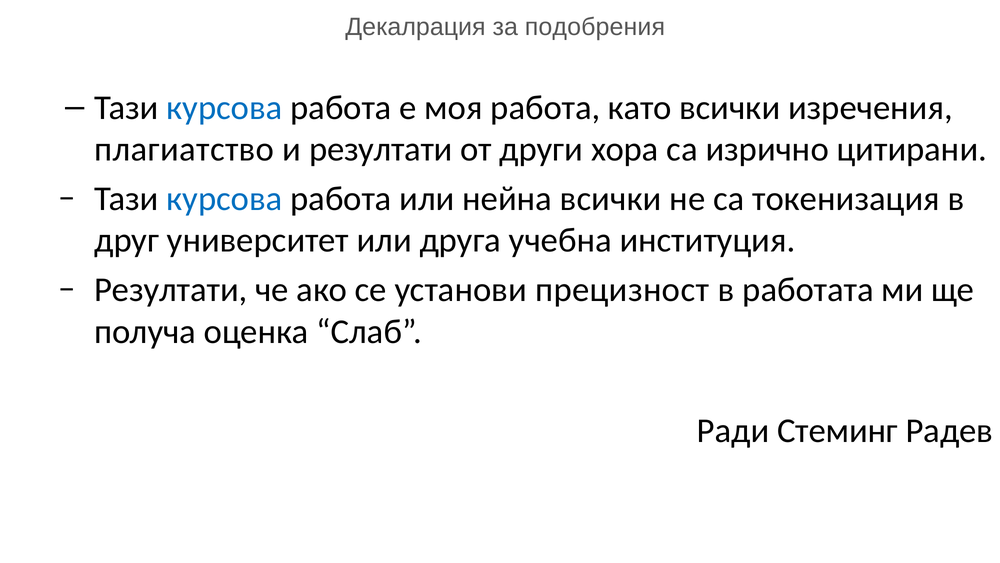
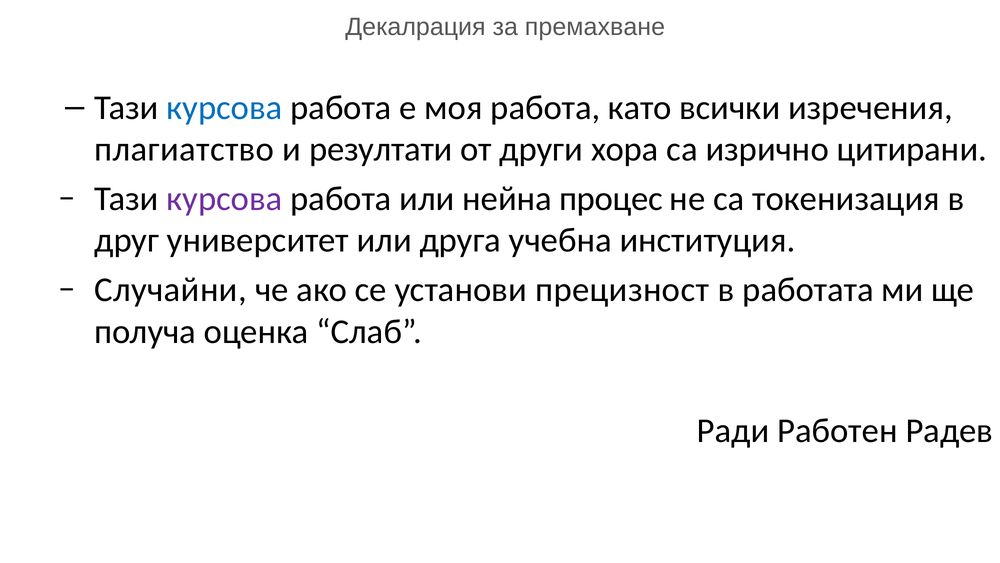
подобрения: подобрения -> премахване
курсова at (224, 199) colour: blue -> purple
нейна всички: всички -> процес
Резултати at (171, 290): Резултати -> Случайни
Стеминг: Стеминг -> Работен
